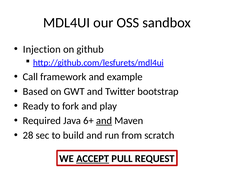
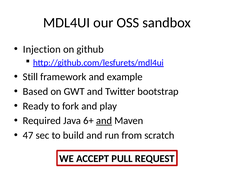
Call: Call -> Still
28: 28 -> 47
ACCEPT underline: present -> none
